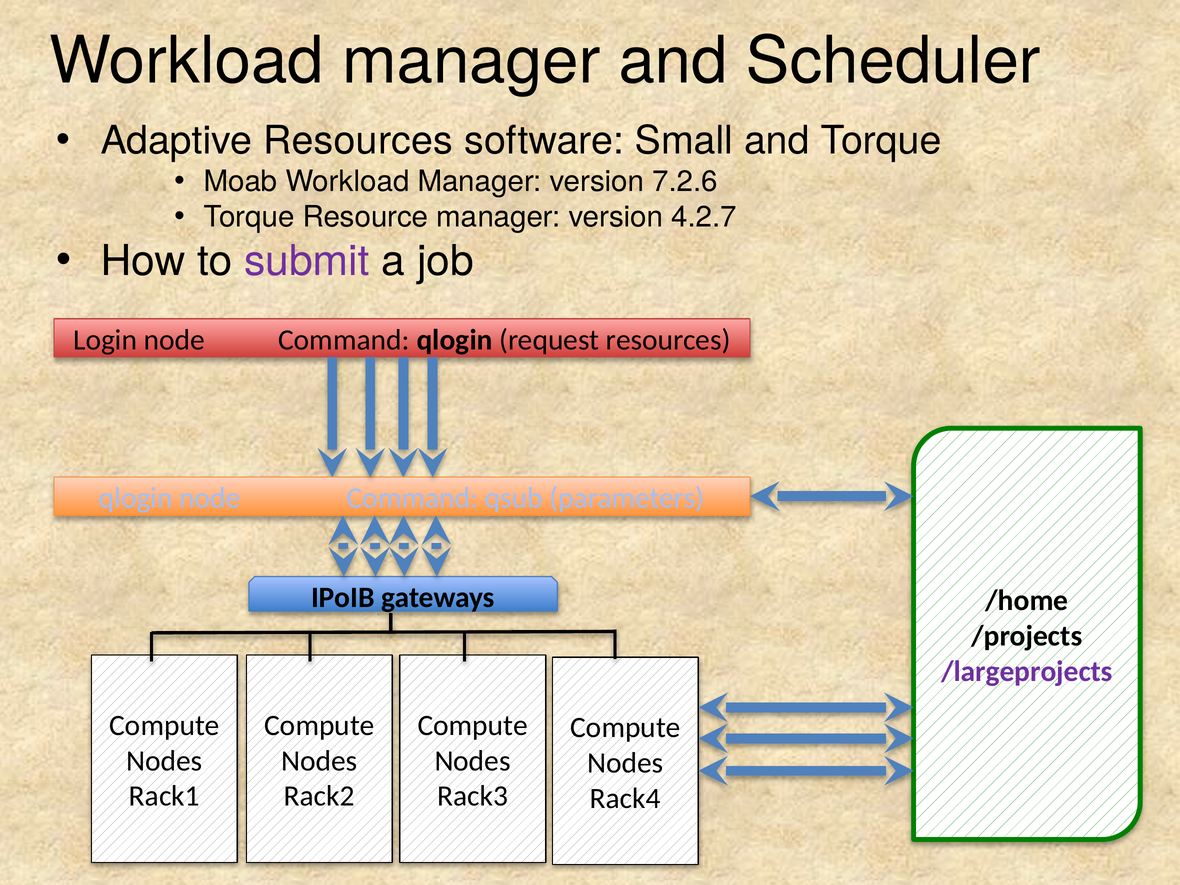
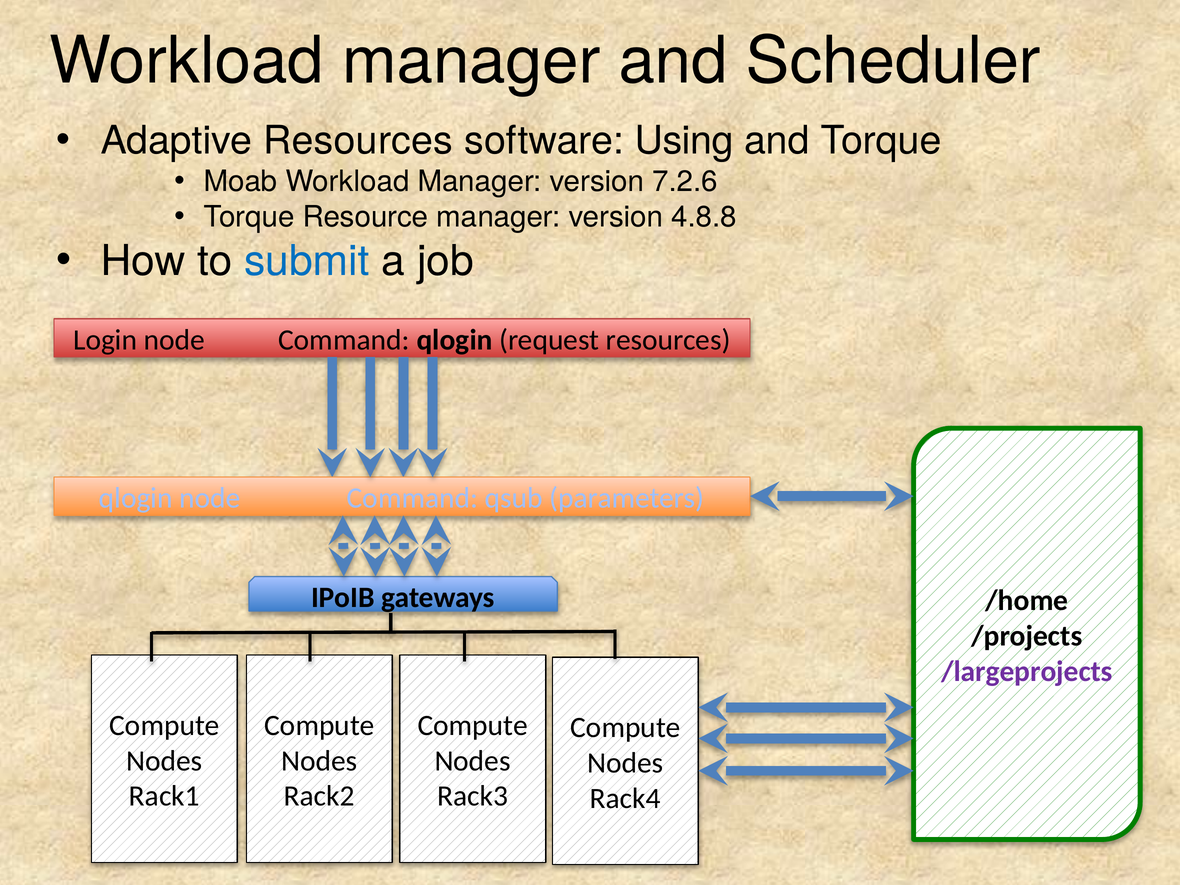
Small: Small -> Using
4.2.7: 4.2.7 -> 4.8.8
submit colour: purple -> blue
